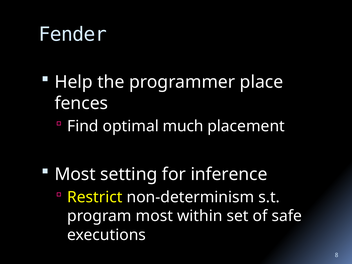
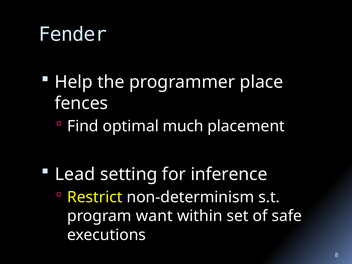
Most at (75, 174): Most -> Lead
program most: most -> want
